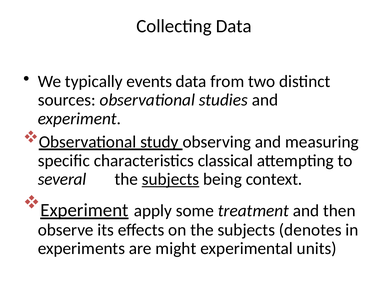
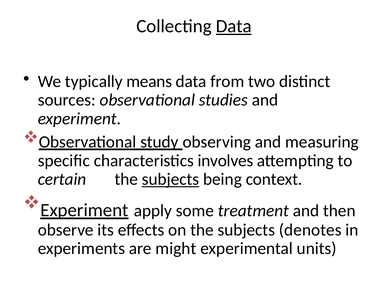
Data at (234, 26) underline: none -> present
events: events -> means
classical: classical -> involves
several: several -> certain
